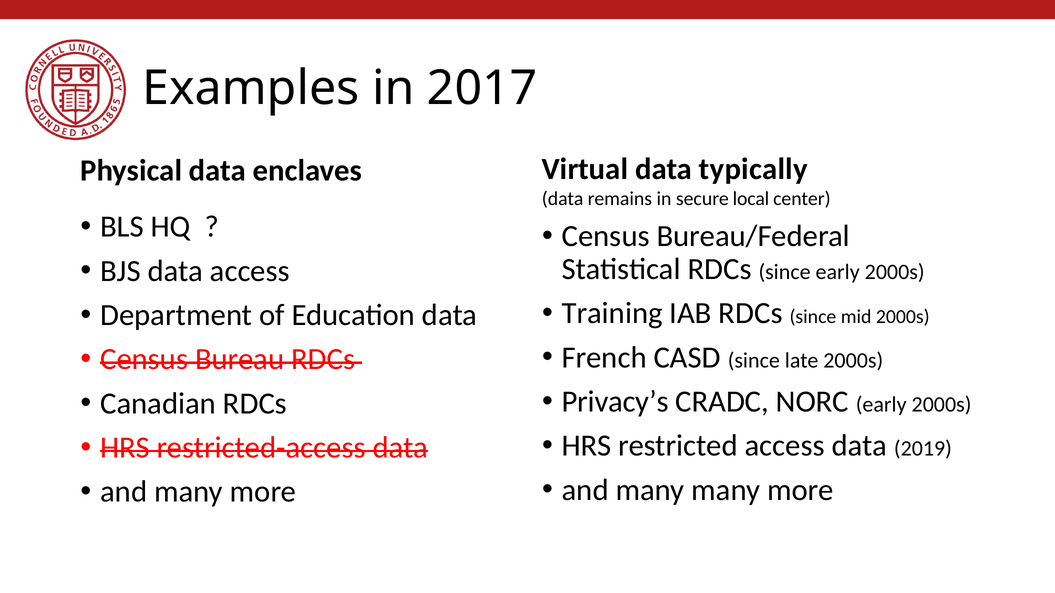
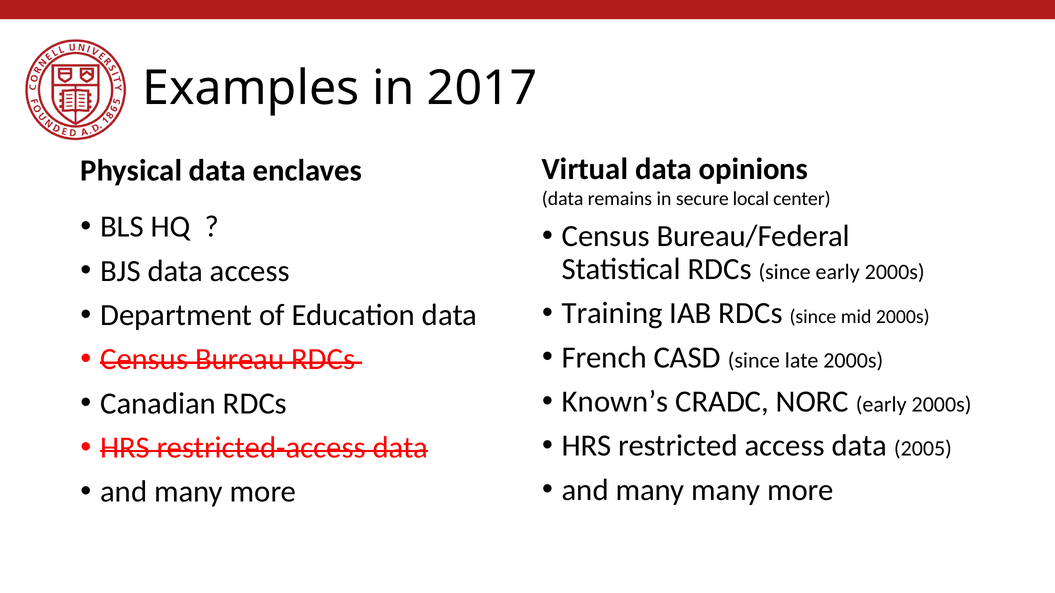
typically: typically -> opinions
Privacy’s: Privacy’s -> Known’s
2019: 2019 -> 2005
